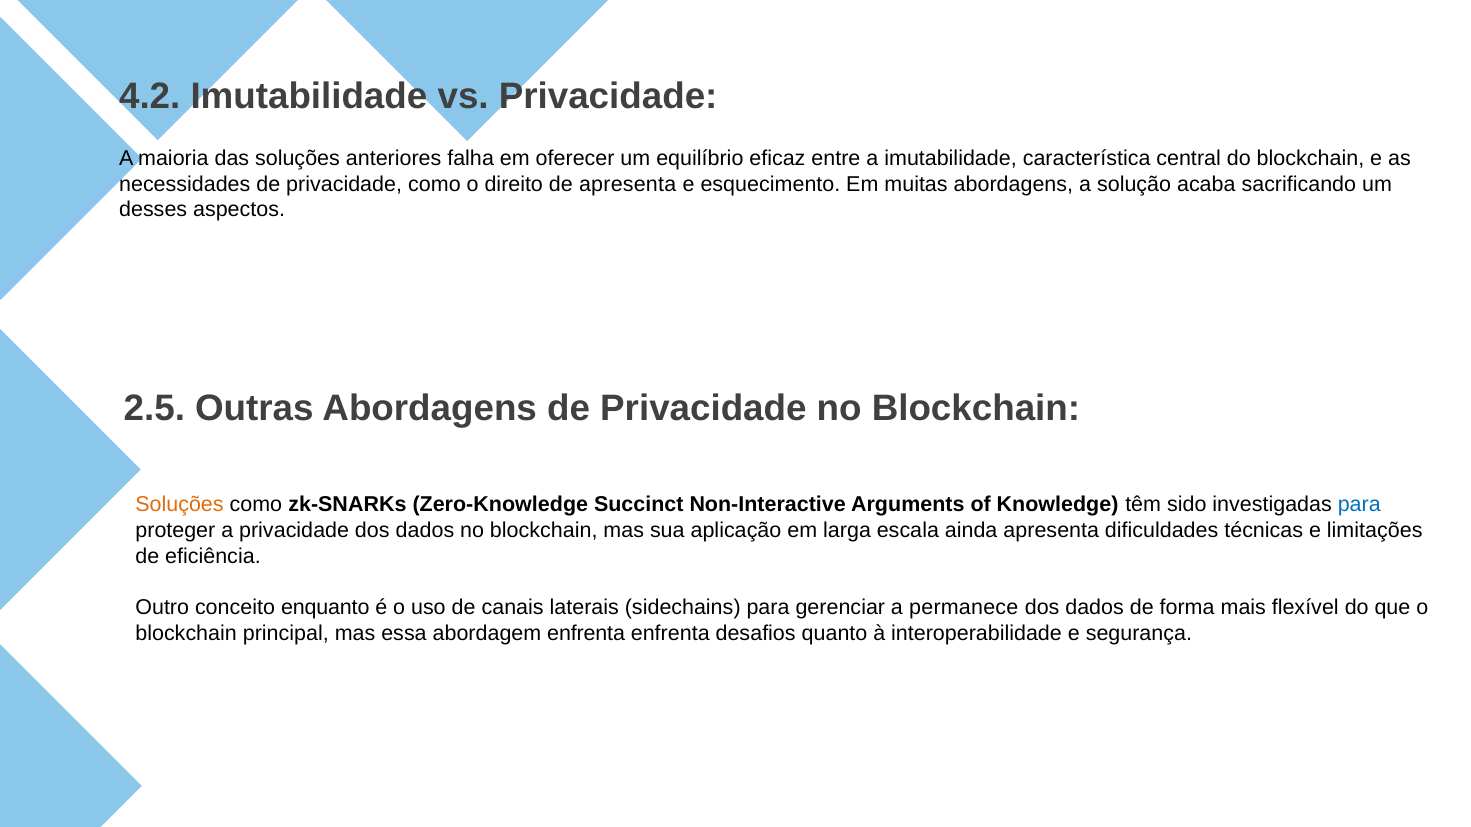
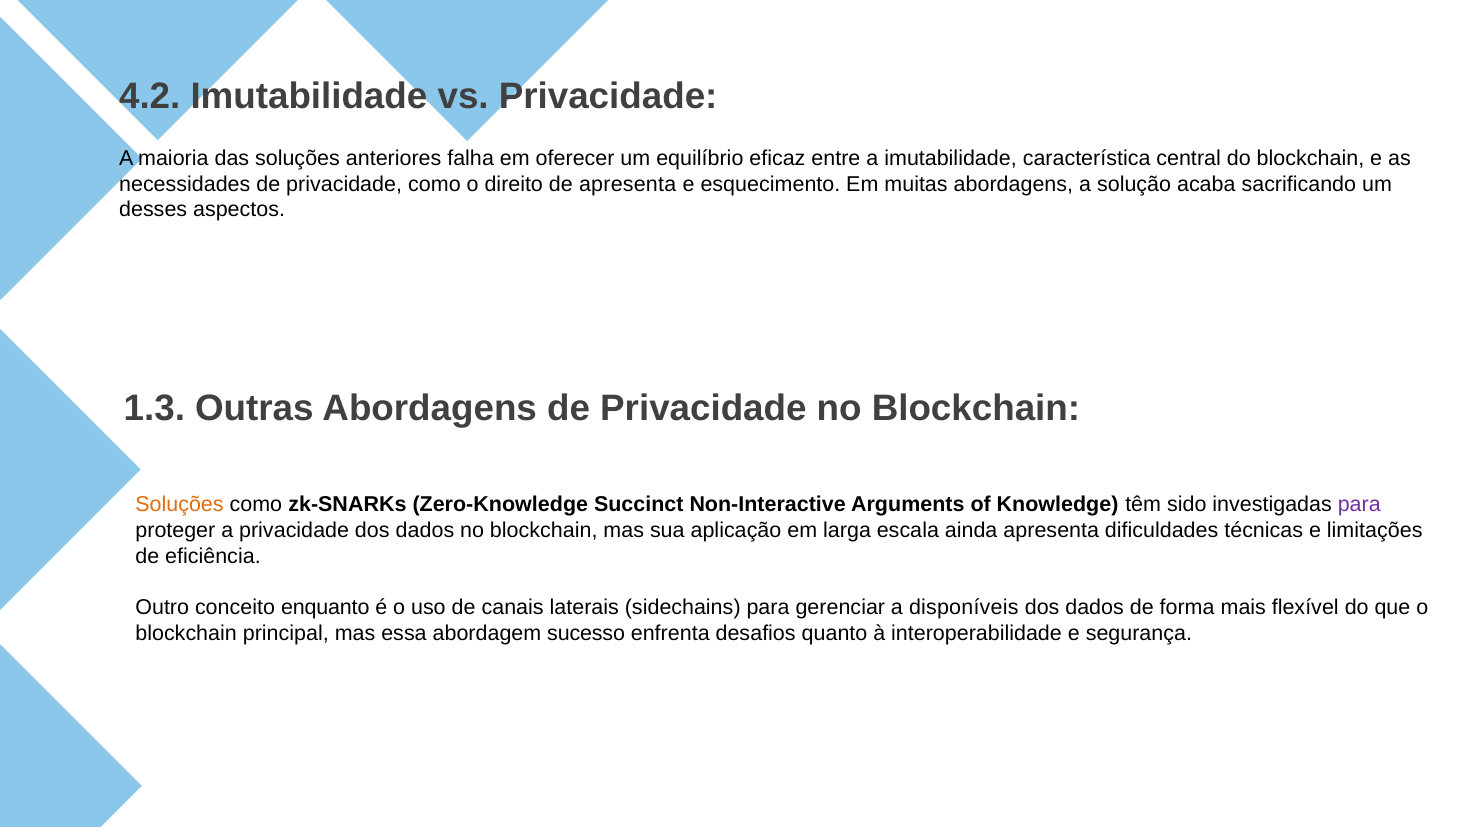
2.5: 2.5 -> 1.3
para at (1359, 505) colour: blue -> purple
permanece: permanece -> disponíveis
abordagem enfrenta: enfrenta -> sucesso
